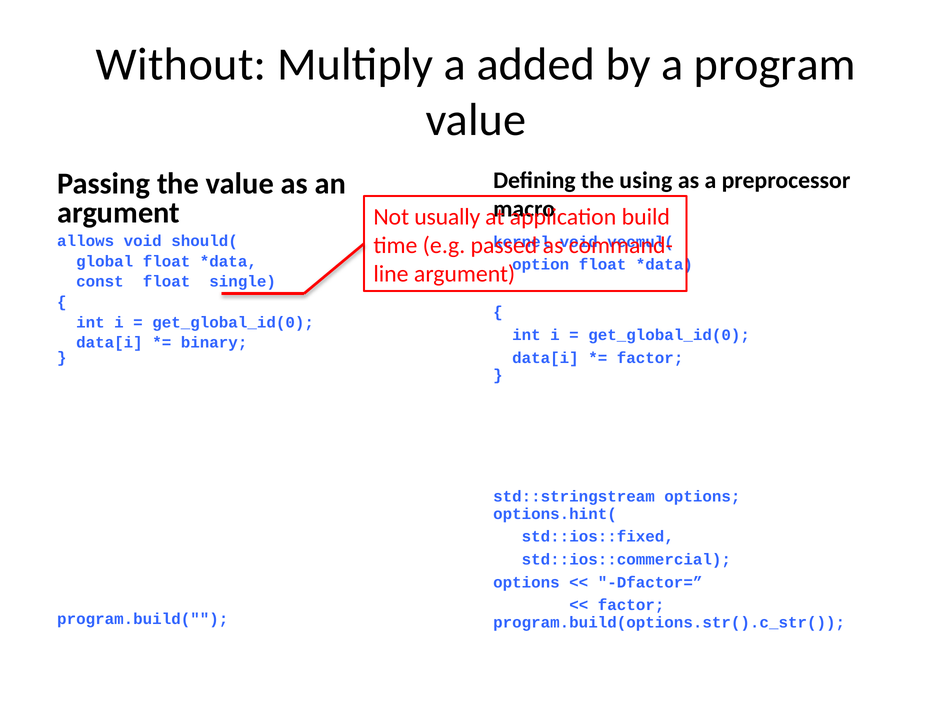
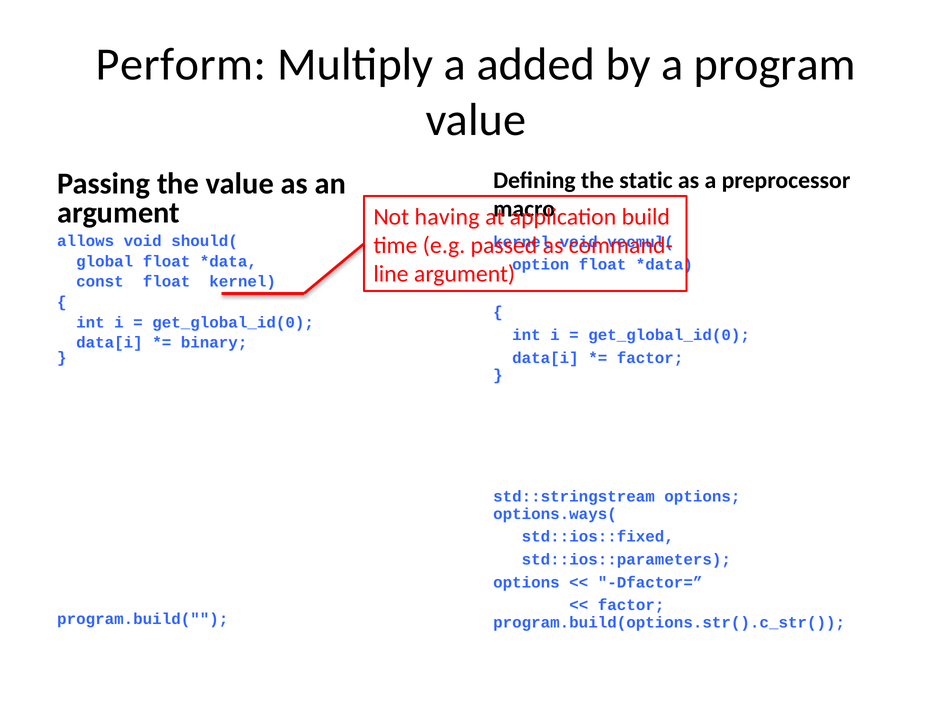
Without: Without -> Perform
using: using -> static
usually: usually -> having
float single: single -> kernel
options.hint(: options.hint( -> options.ways(
std::ios::commercial: std::ios::commercial -> std::ios::parameters
